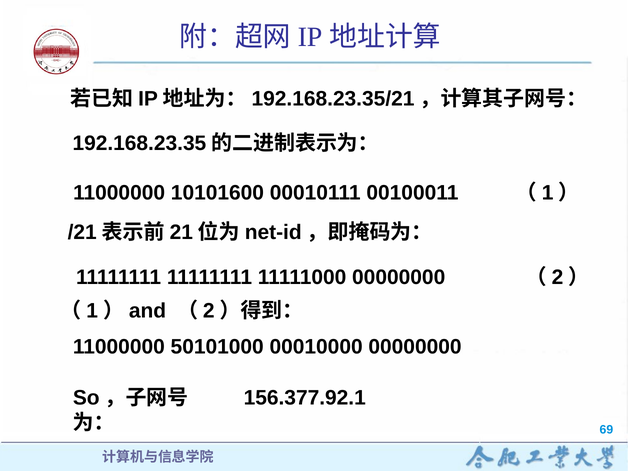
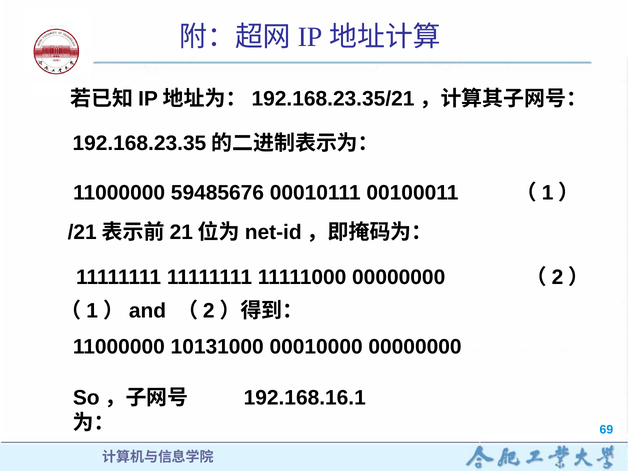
10101600: 10101600 -> 59485676
50101000: 50101000 -> 10131000
156.377.92.1: 156.377.92.1 -> 192.168.16.1
